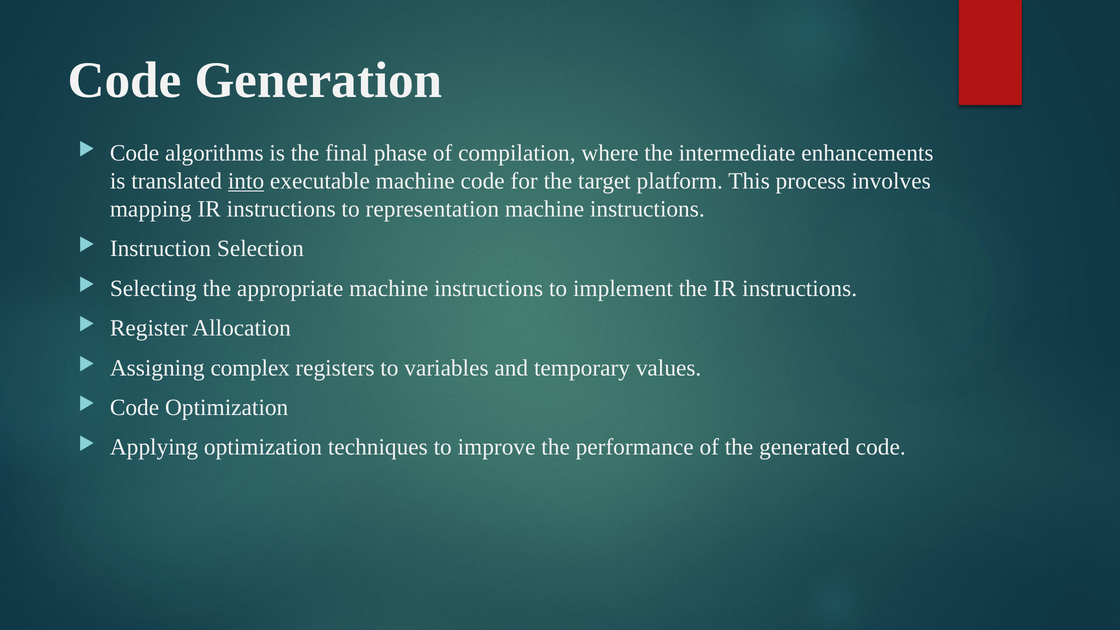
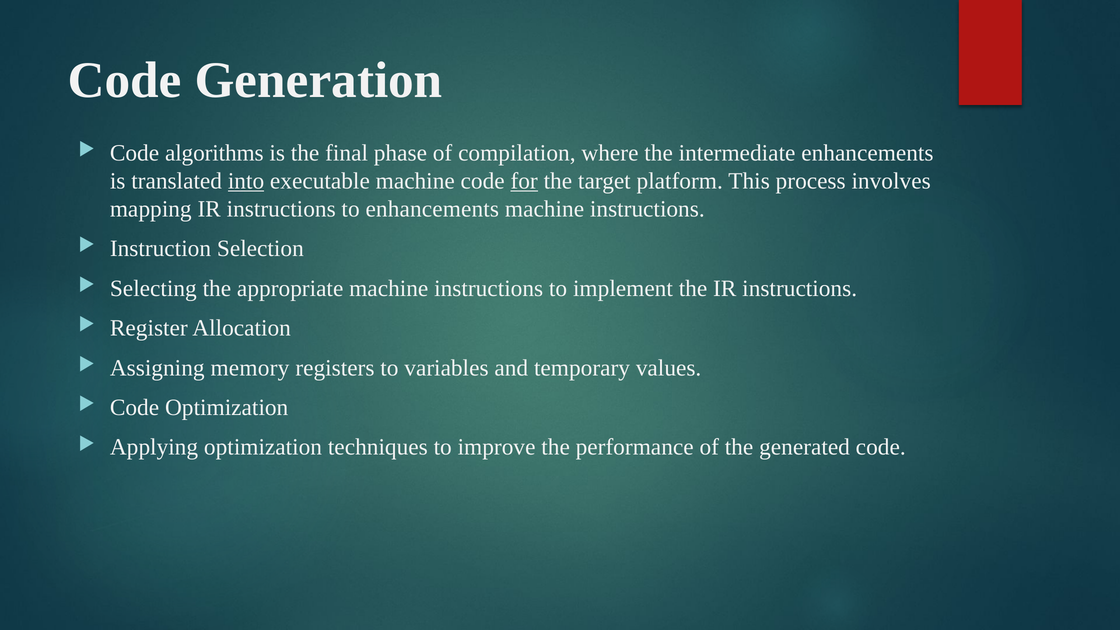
for underline: none -> present
to representation: representation -> enhancements
complex: complex -> memory
